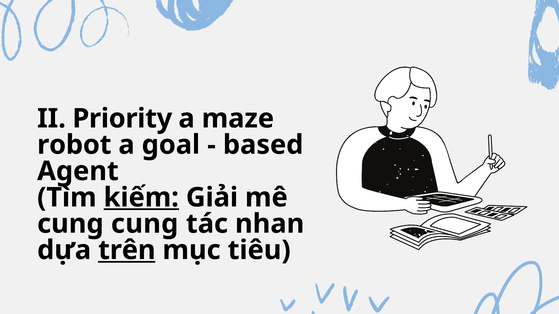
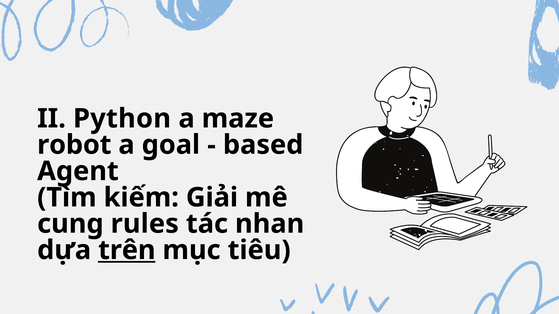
Priority: Priority -> Python
kiếm underline: present -> none
cung cung: cung -> rules
